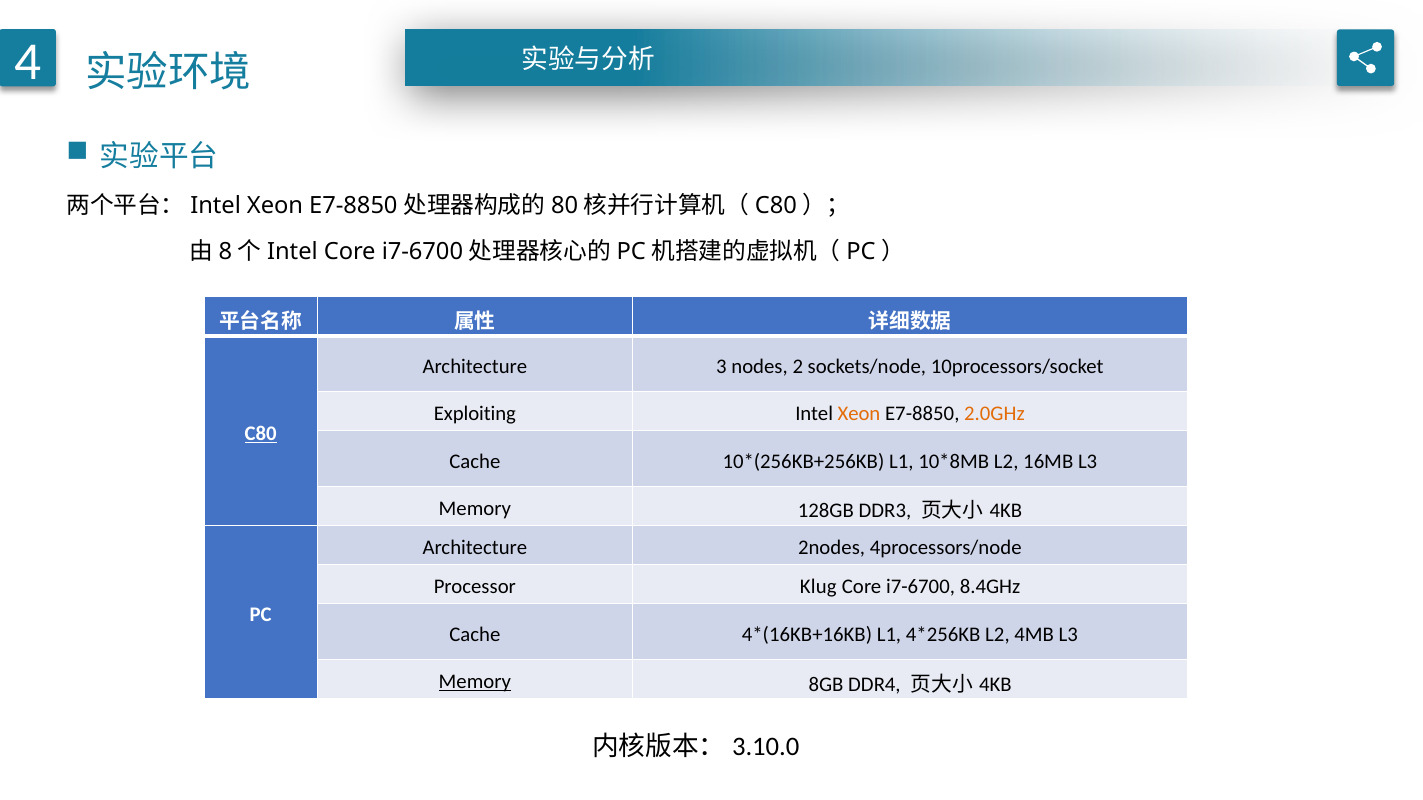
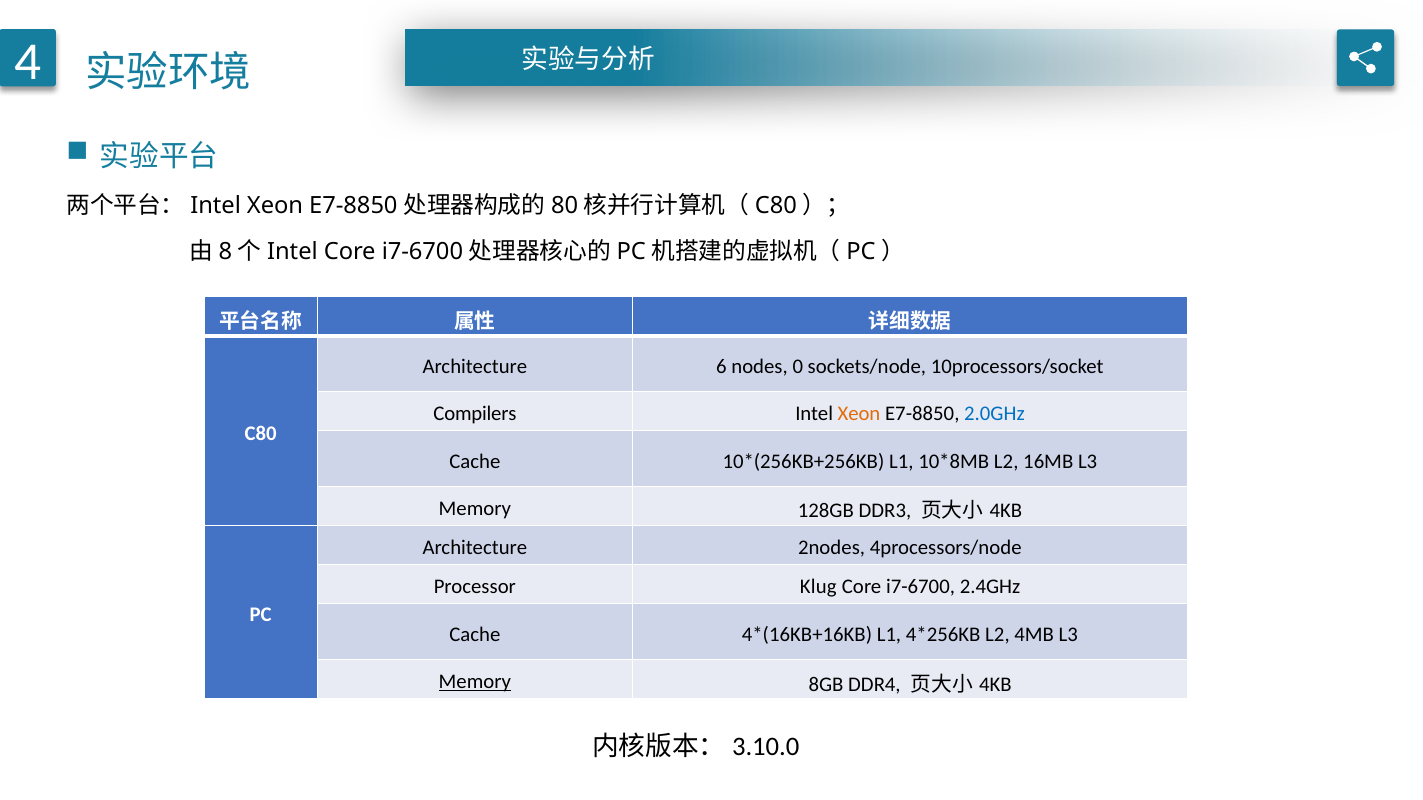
3: 3 -> 6
2: 2 -> 0
Exploiting: Exploiting -> Compilers
2.0GHz colour: orange -> blue
C80 underline: present -> none
8.4GHz: 8.4GHz -> 2.4GHz
